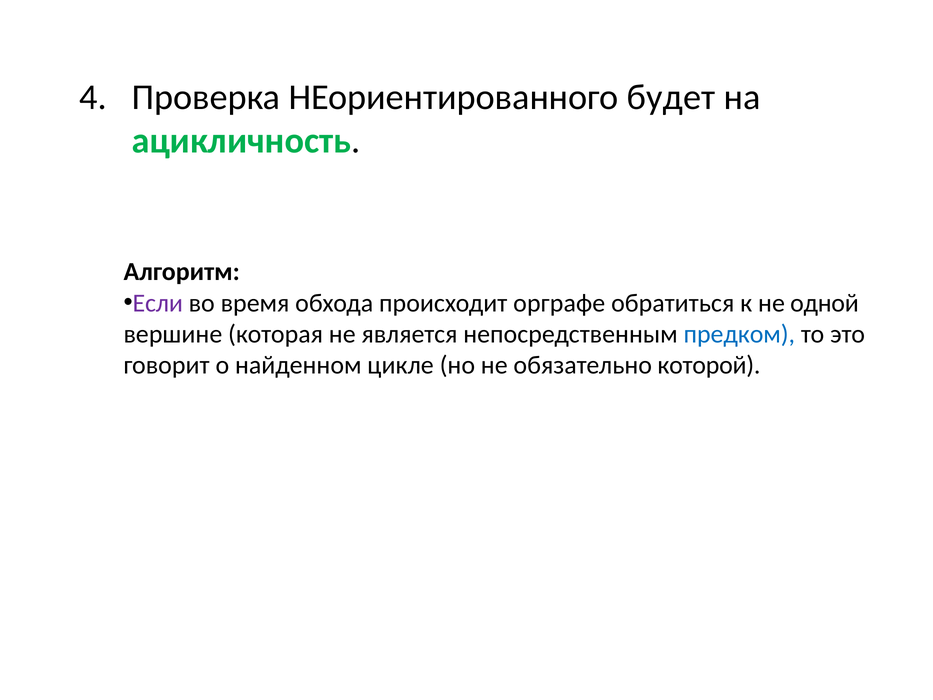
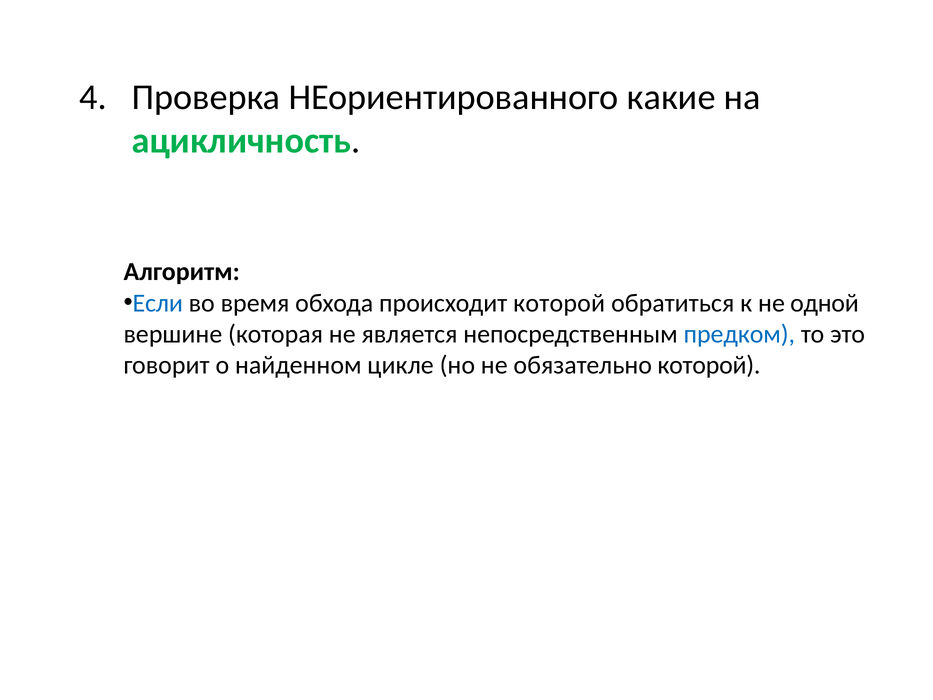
будет: будет -> какие
Если colour: purple -> blue
происходит орграфе: орграфе -> которой
